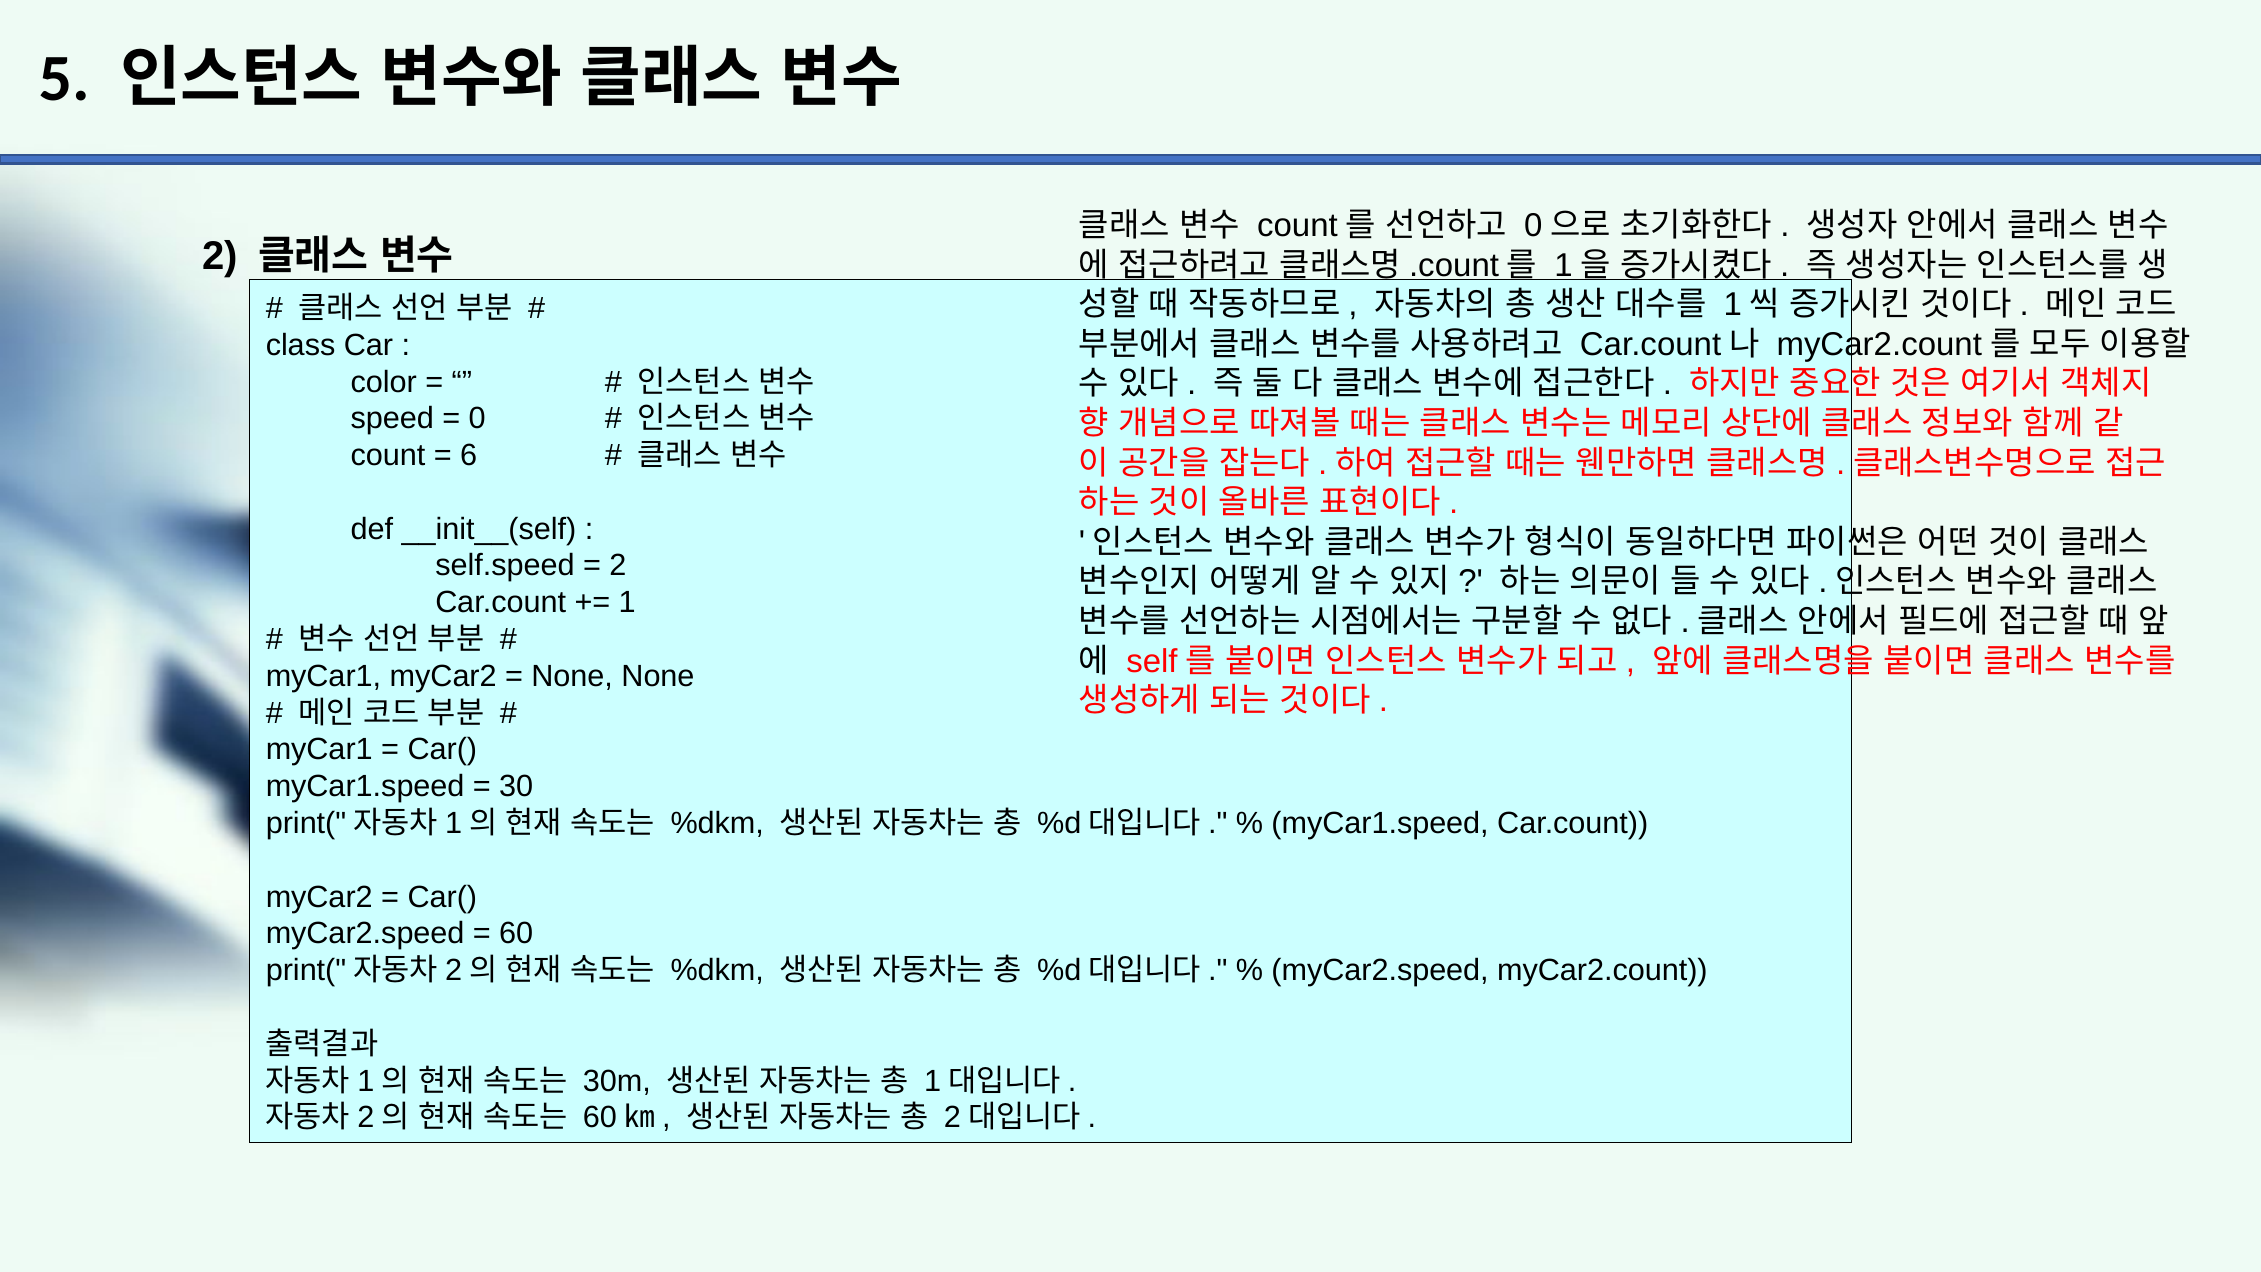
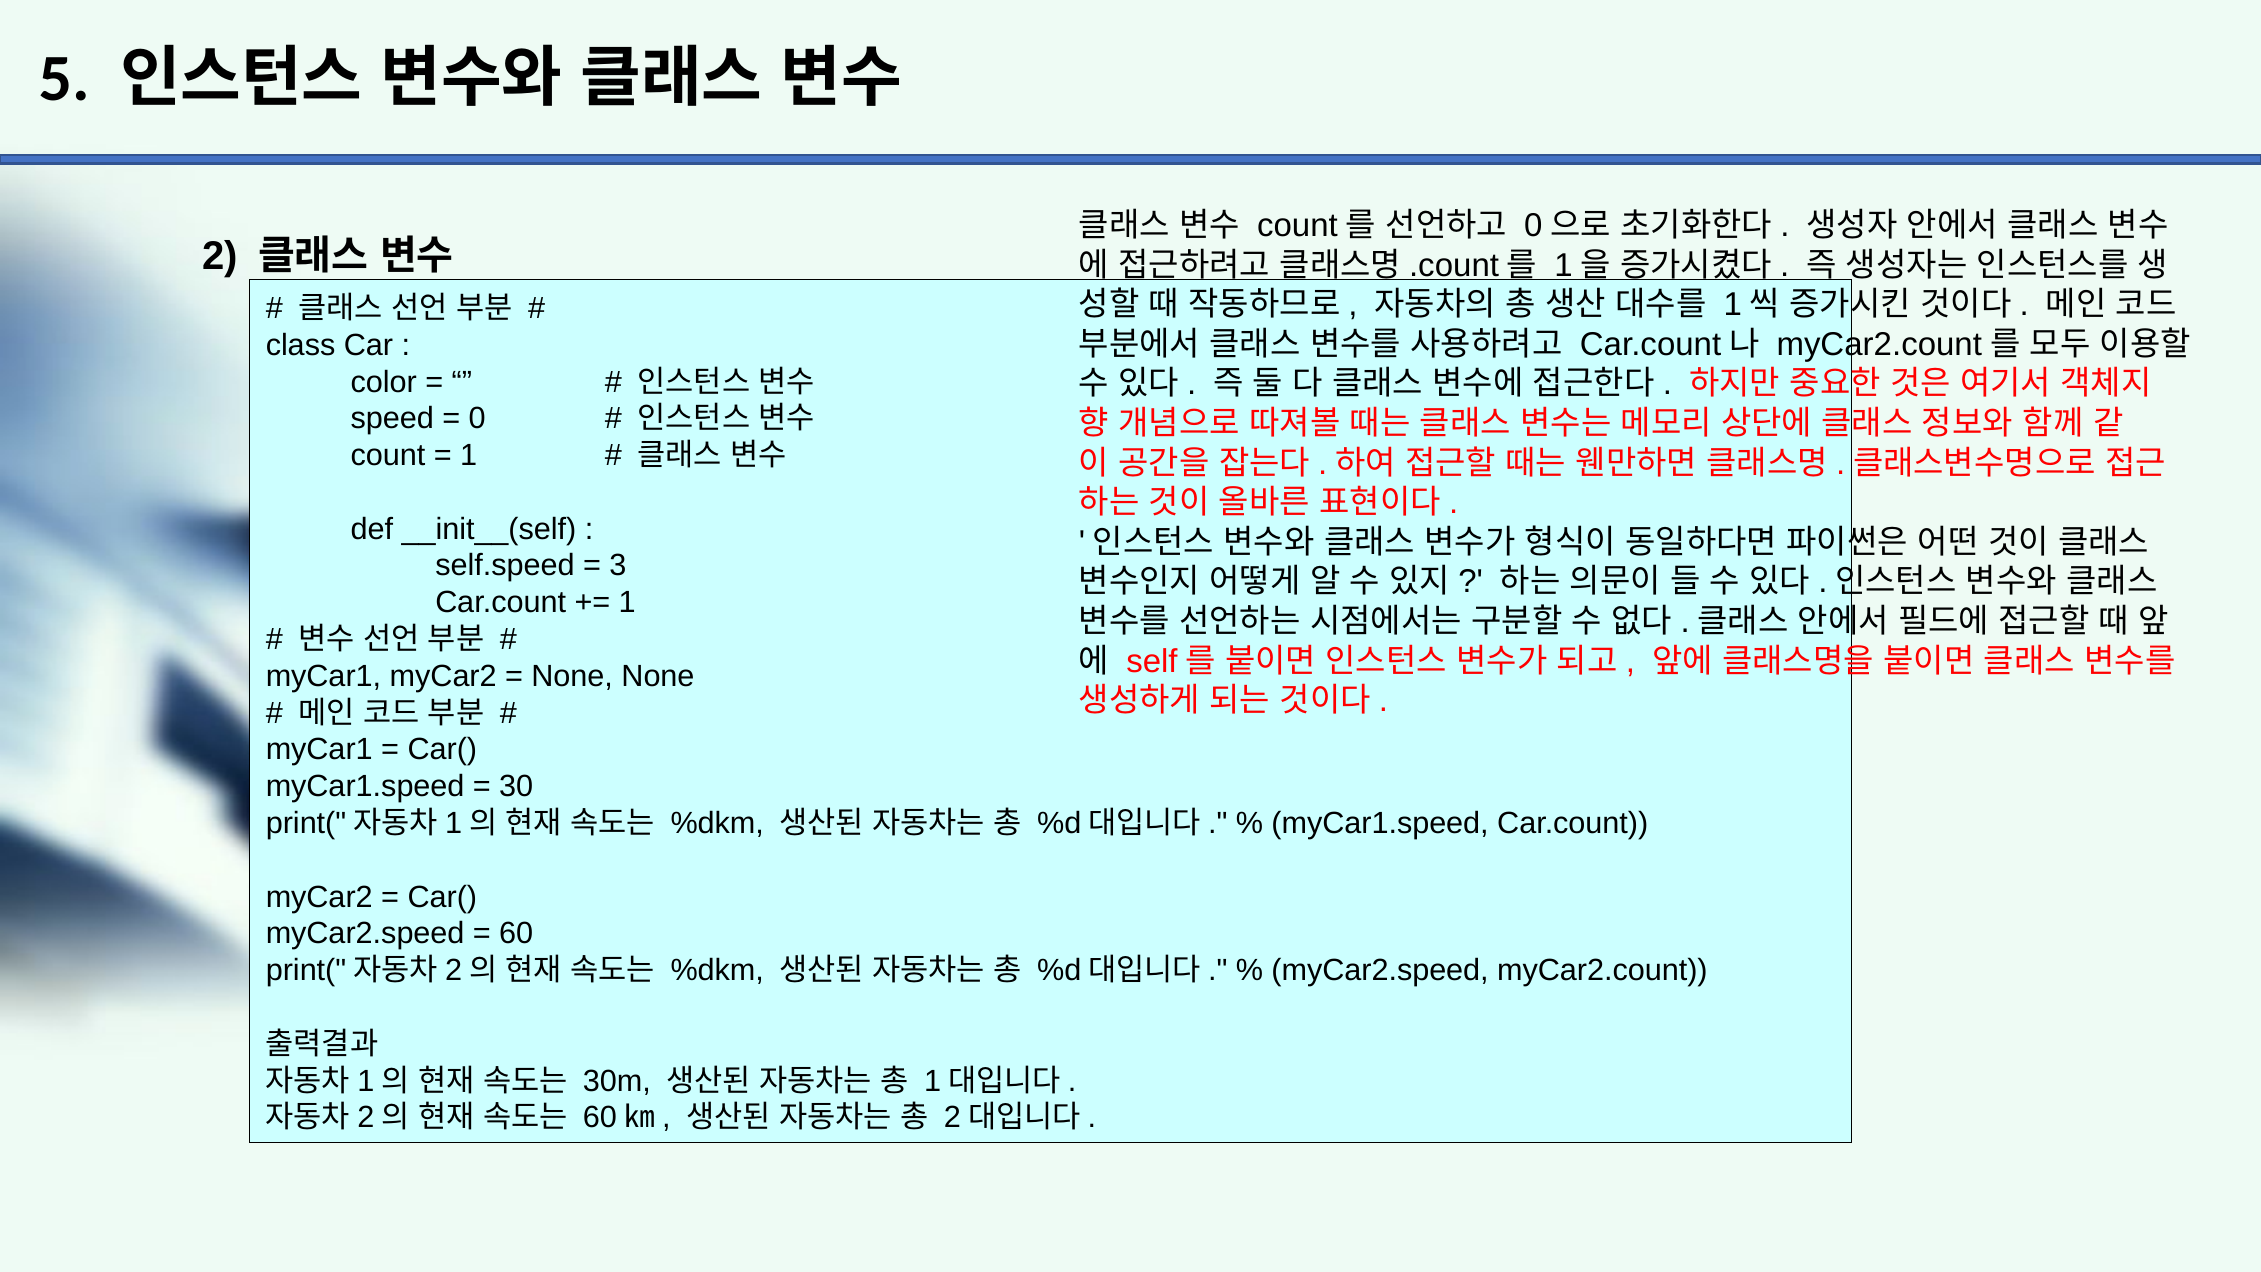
6 at (469, 455): 6 -> 1
2 at (618, 566): 2 -> 3
